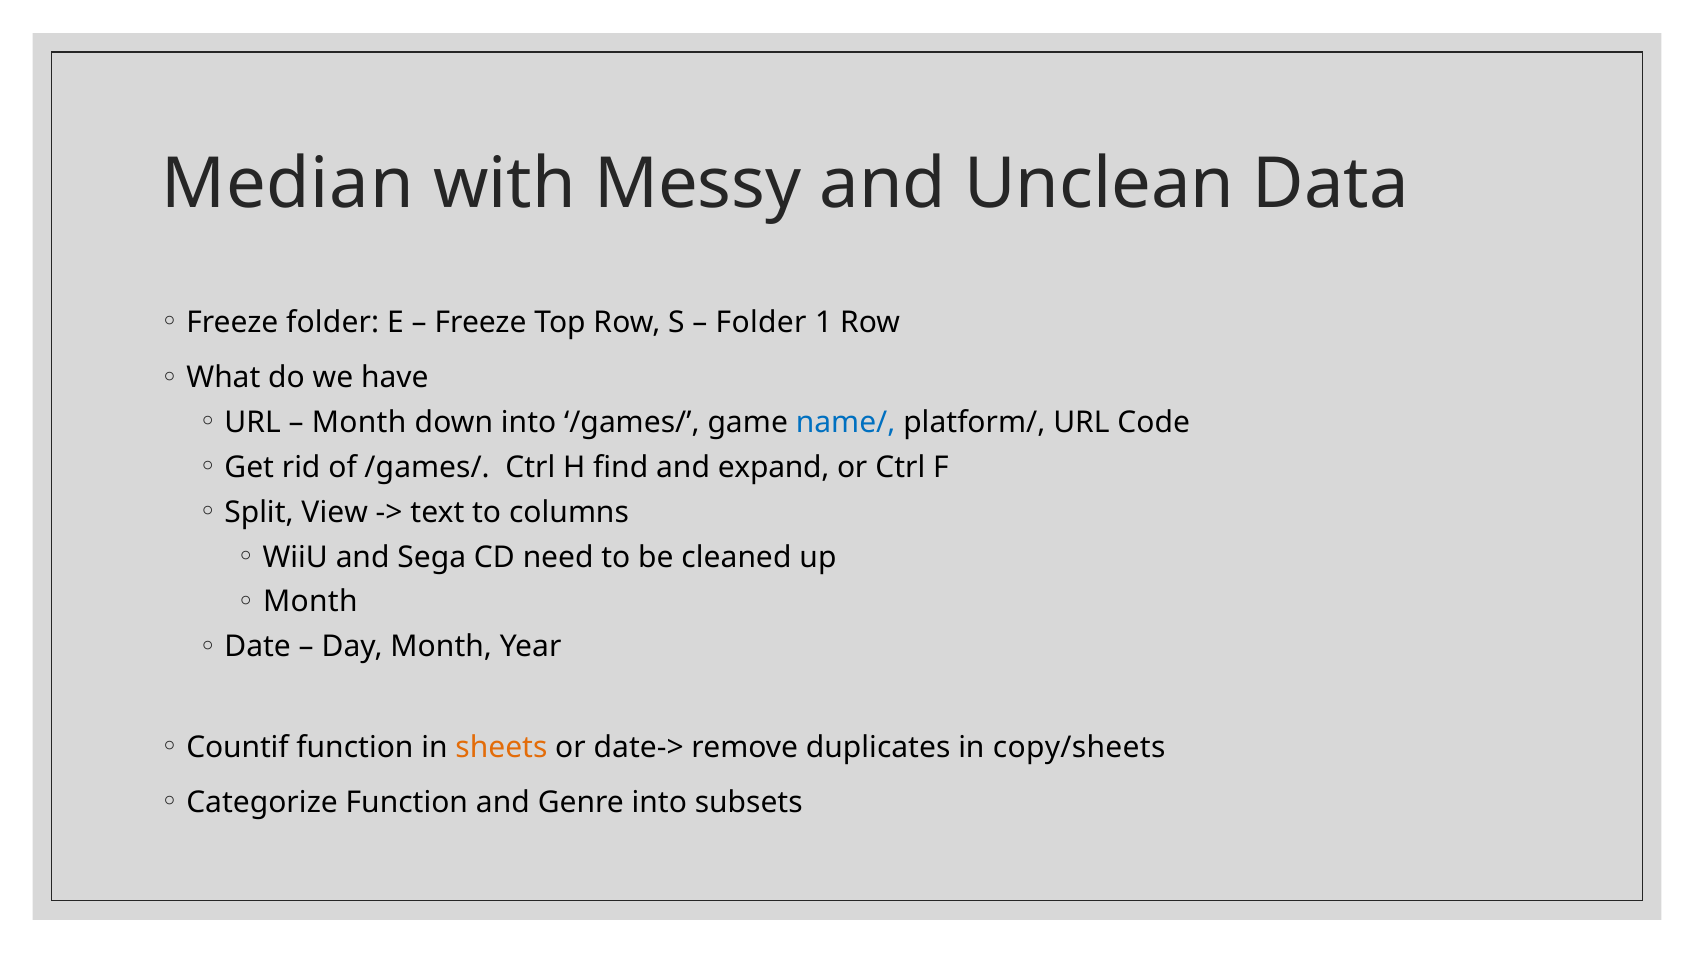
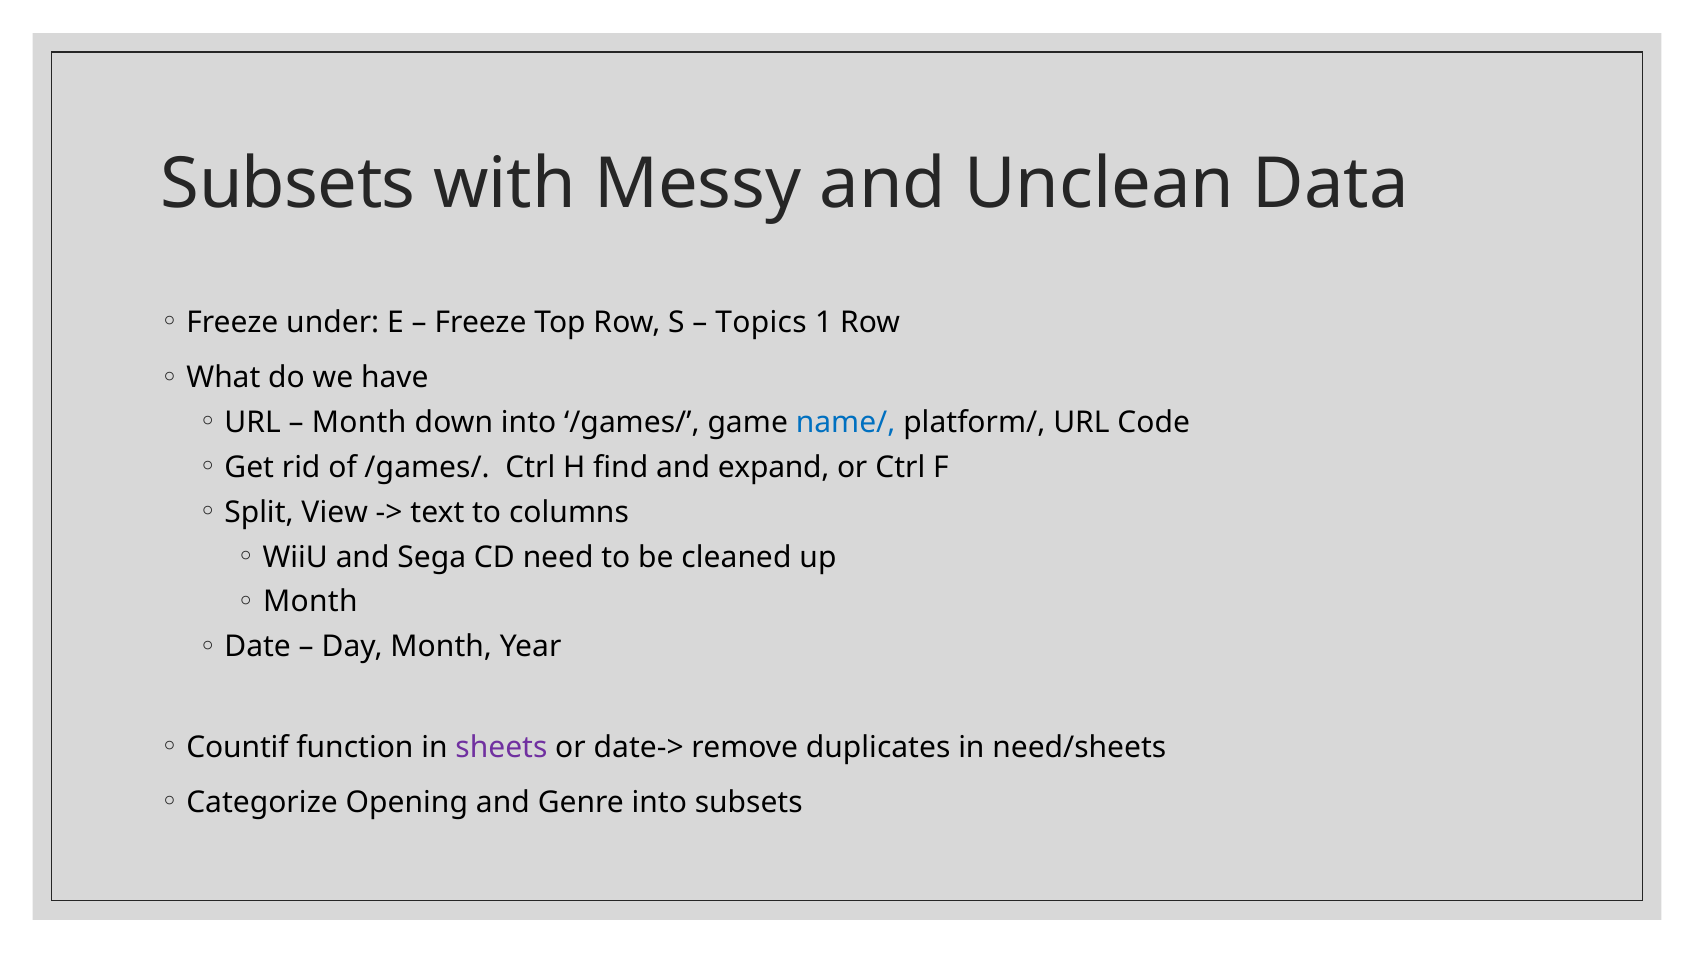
Median at (288, 184): Median -> Subsets
Freeze folder: folder -> under
Folder at (761, 322): Folder -> Topics
sheets colour: orange -> purple
copy/sheets: copy/sheets -> need/sheets
Categorize Function: Function -> Opening
